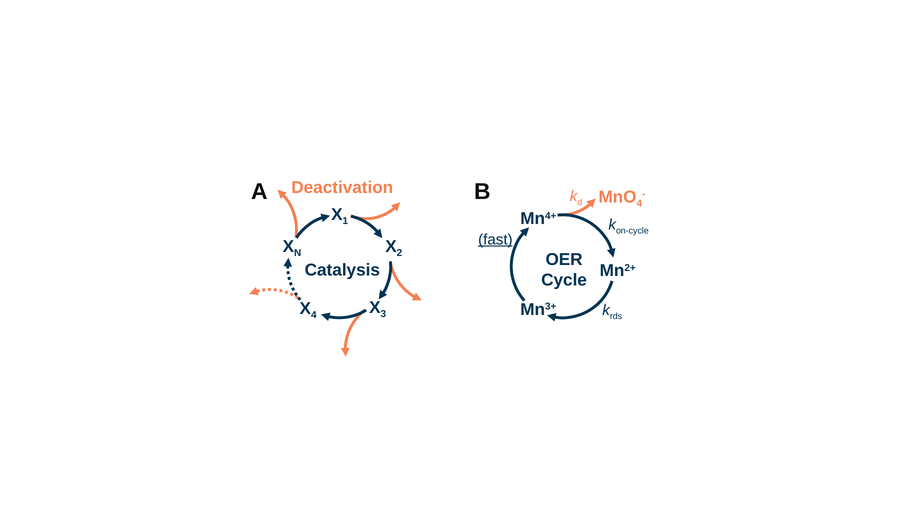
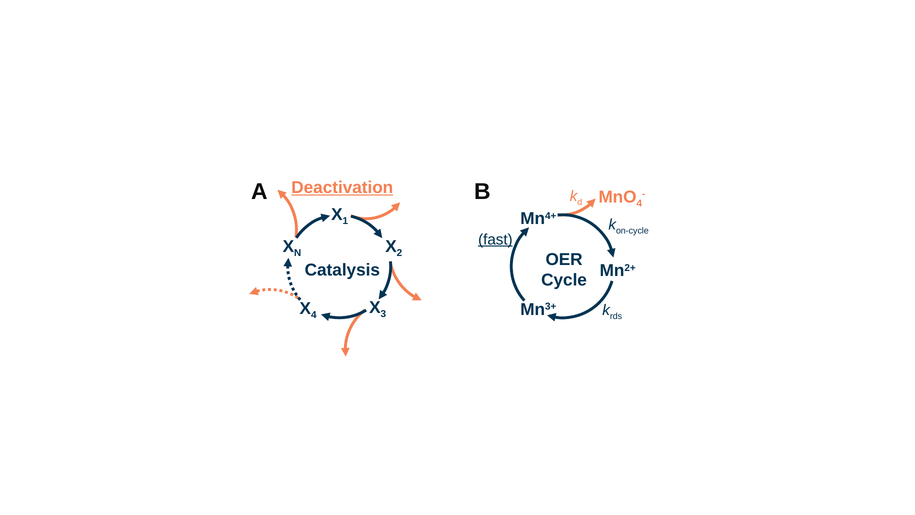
Deactivation underline: none -> present
